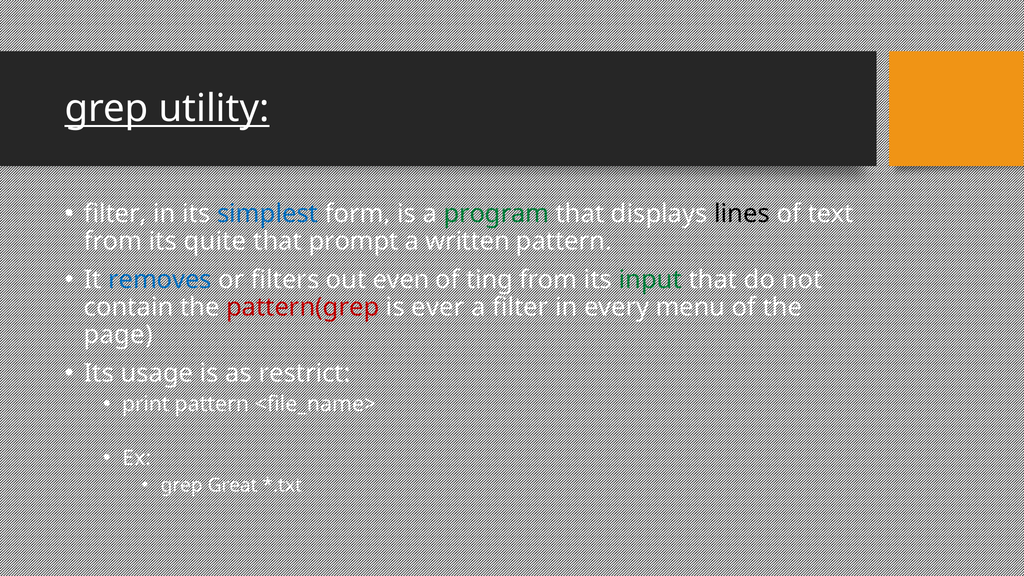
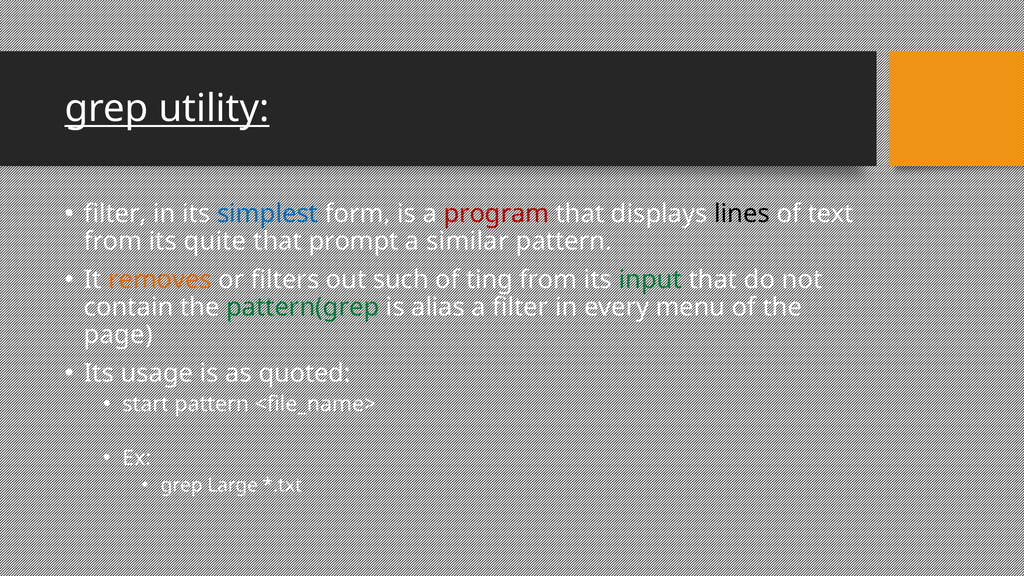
program colour: green -> red
written: written -> similar
removes colour: blue -> orange
even: even -> such
pattern(grep colour: red -> green
ever: ever -> alias
restrict: restrict -> quoted
print: print -> start
Great: Great -> Large
